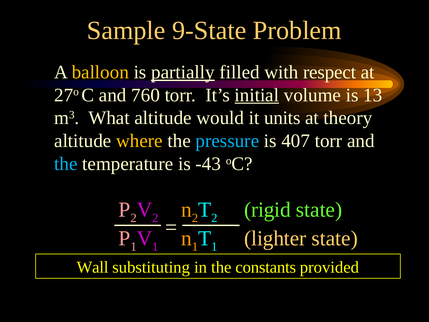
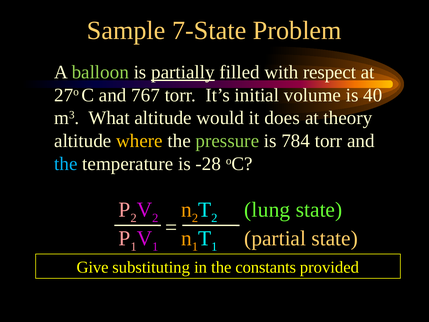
9-State: 9-State -> 7-State
balloon colour: yellow -> light green
760: 760 -> 767
initial underline: present -> none
13: 13 -> 40
units: units -> does
pressure colour: light blue -> light green
407: 407 -> 784
-43: -43 -> -28
rigid: rigid -> lung
lighter: lighter -> partial
Wall: Wall -> Give
